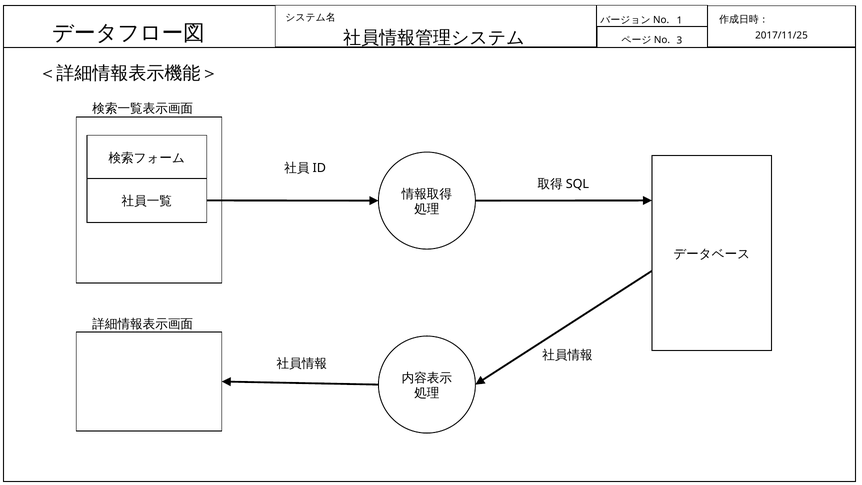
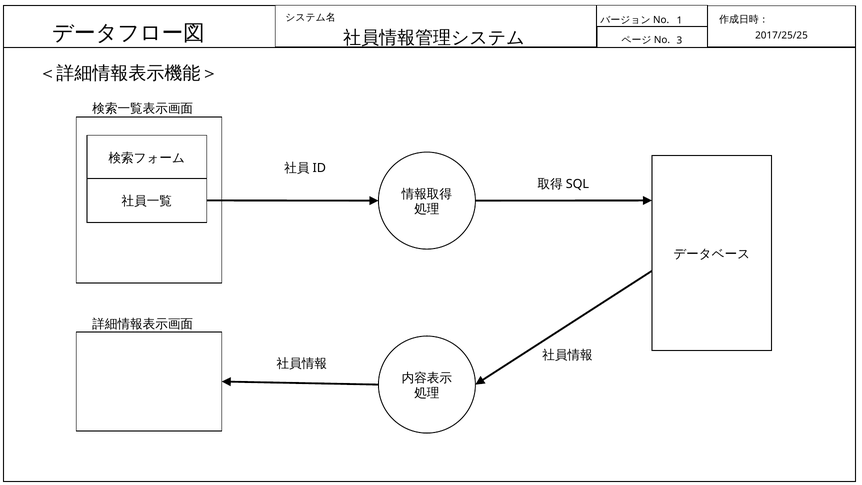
2017/11/25: 2017/11/25 -> 2017/25/25
